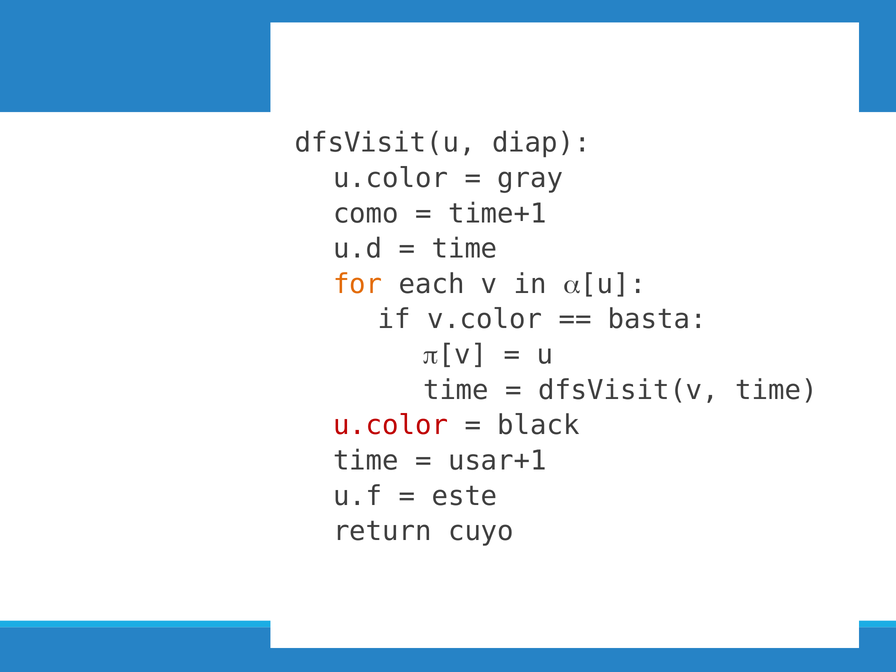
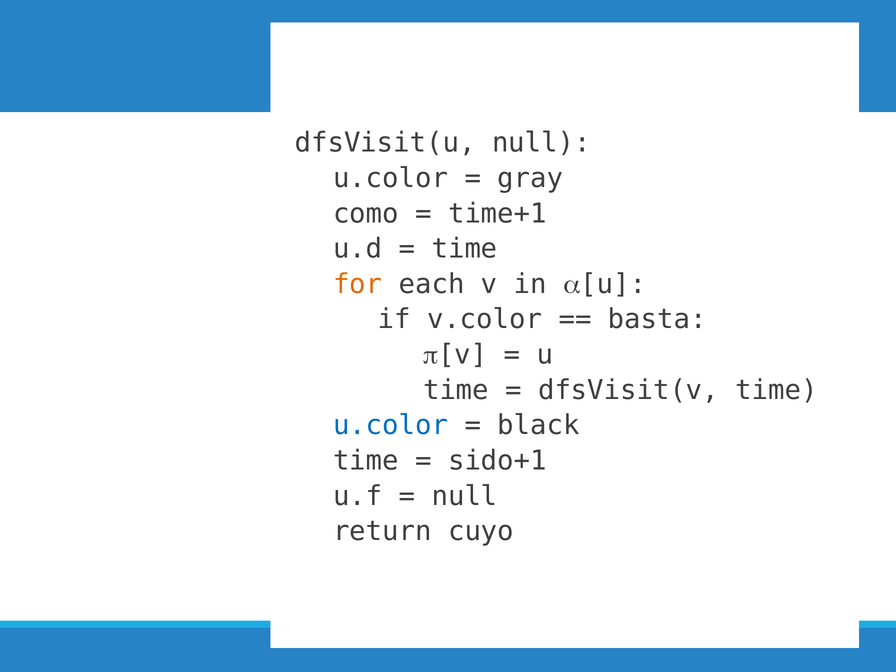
dfsVisit(u diap: diap -> null
u.color at (391, 425) colour: red -> blue
usar+1: usar+1 -> sido+1
este at (465, 496): este -> null
